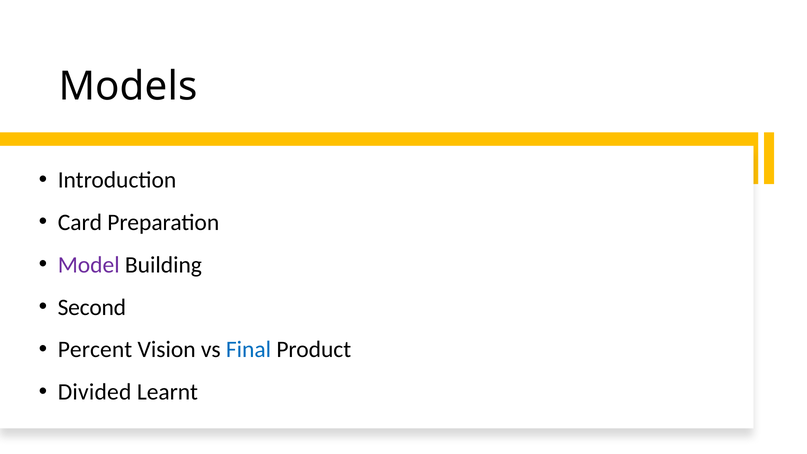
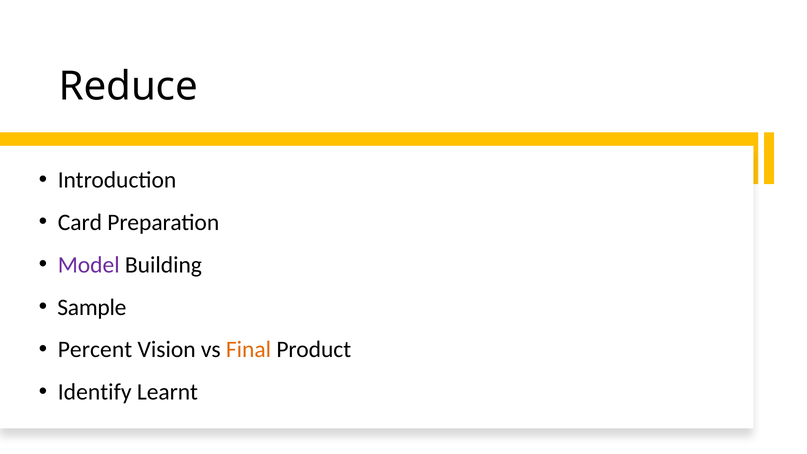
Models: Models -> Reduce
Second: Second -> Sample
Final colour: blue -> orange
Divided: Divided -> Identify
